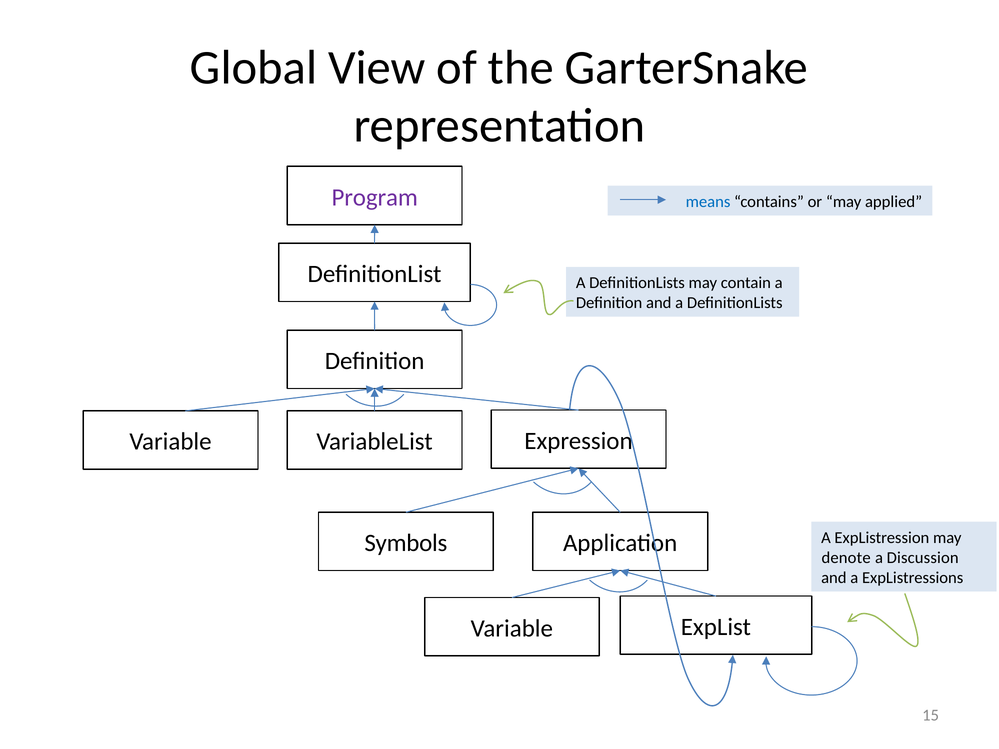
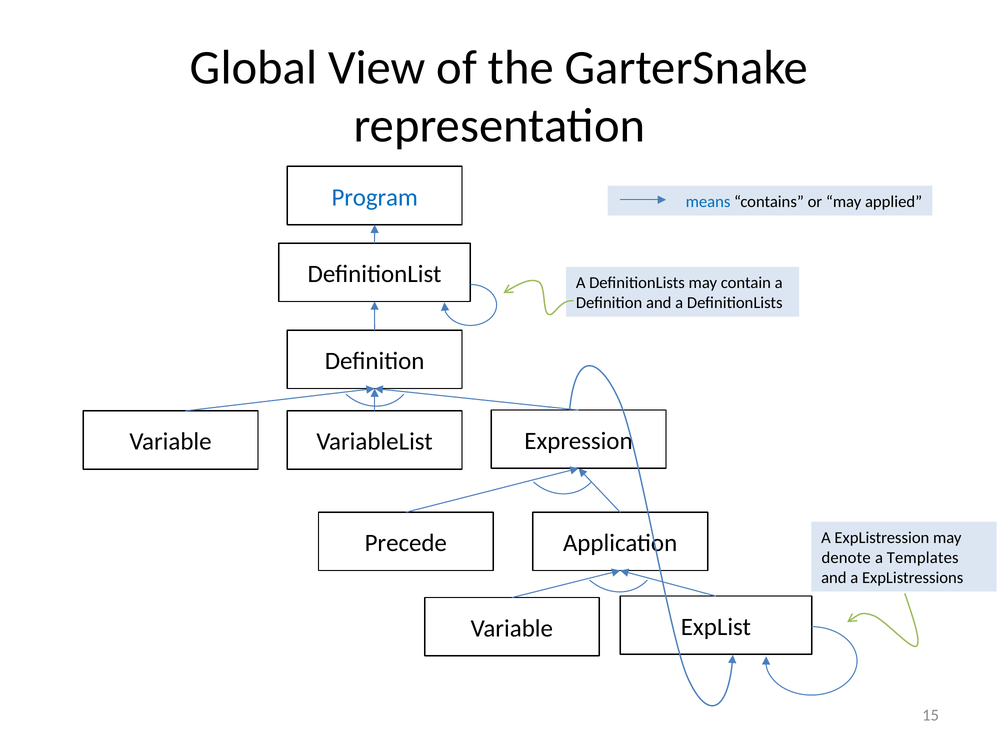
Program colour: purple -> blue
Symbols: Symbols -> Precede
Discussion: Discussion -> Templates
